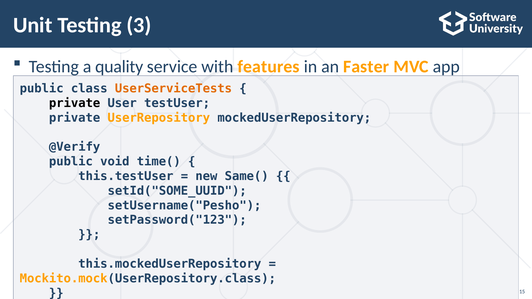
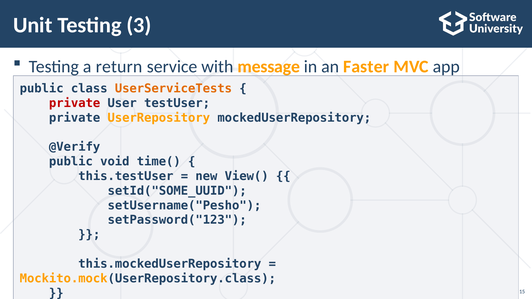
quality: quality -> return
features: features -> message
private at (75, 103) colour: black -> red
Same(: Same( -> View(
